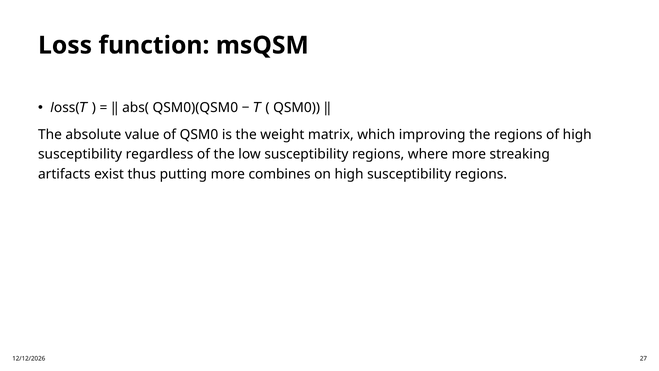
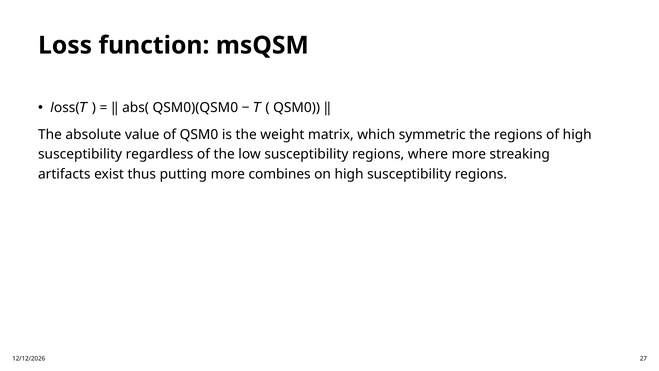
improving: improving -> symmetric
